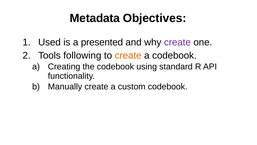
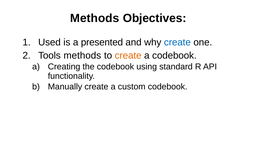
Metadata at (95, 18): Metadata -> Methods
create at (177, 42) colour: purple -> blue
Tools following: following -> methods
